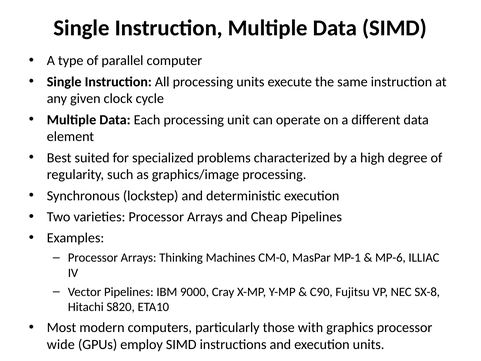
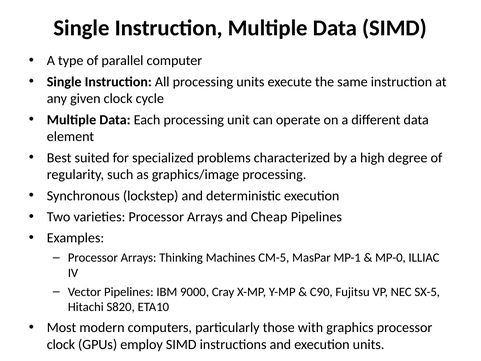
CM-0: CM-0 -> CM-5
MP-6: MP-6 -> MP-0
SX-8: SX-8 -> SX-5
wide at (61, 344): wide -> clock
